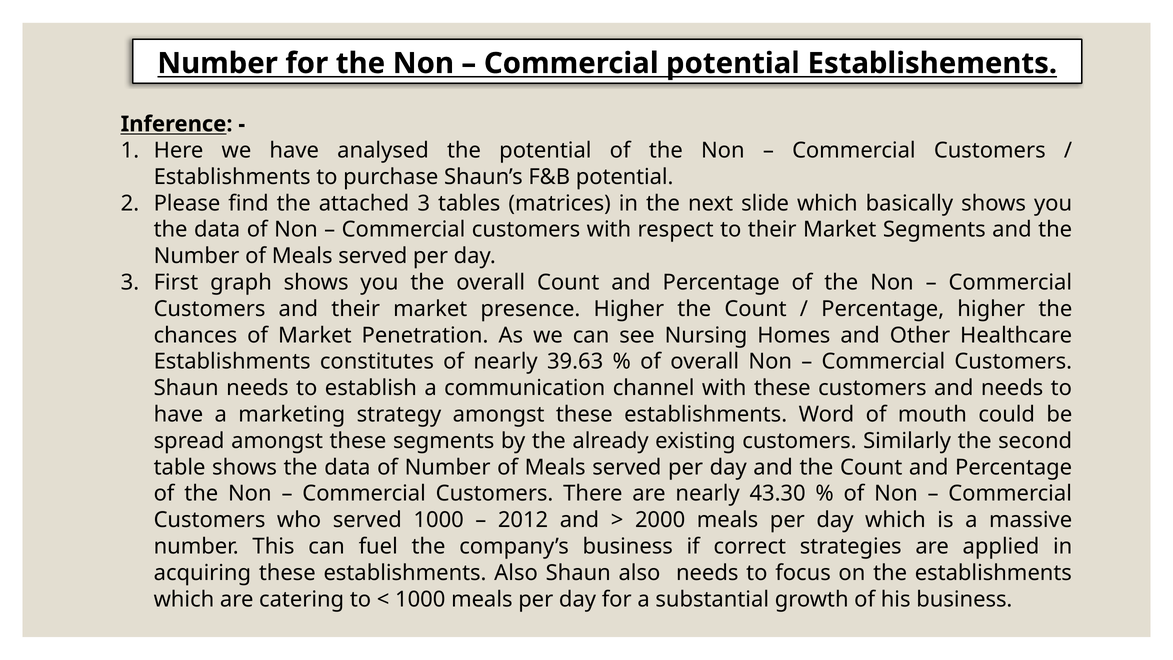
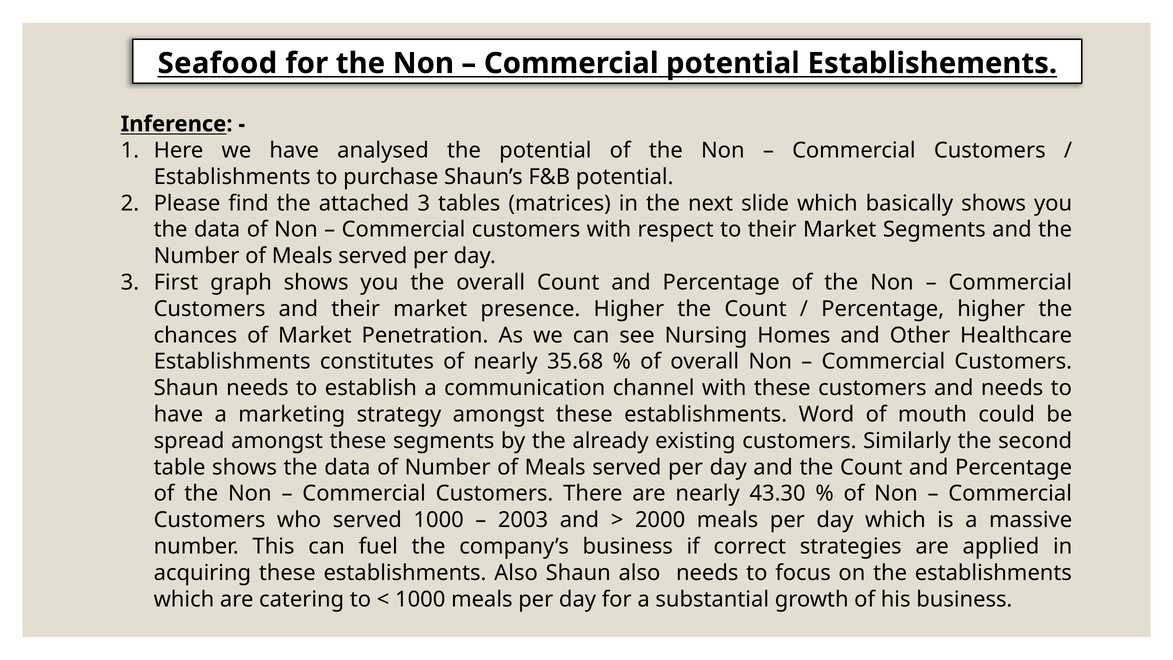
Number at (218, 63): Number -> Seafood
39.63: 39.63 -> 35.68
2012: 2012 -> 2003
